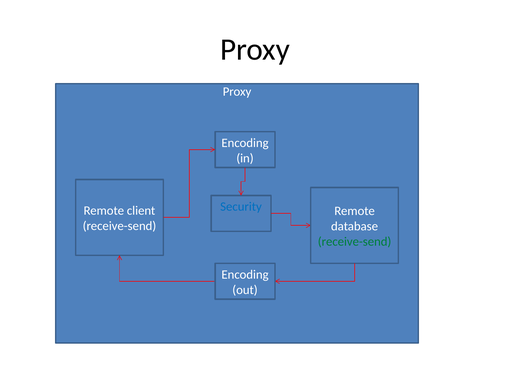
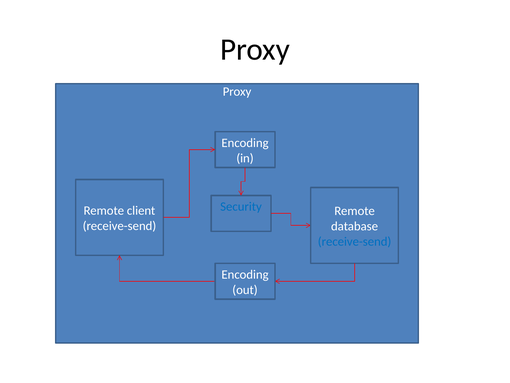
receive-send at (355, 241) colour: green -> blue
